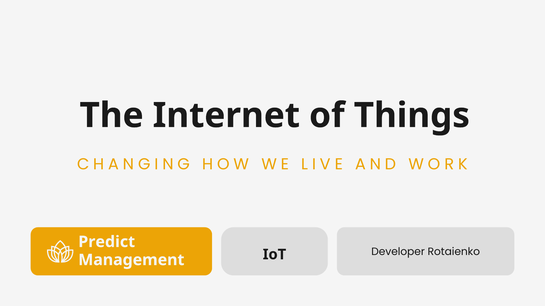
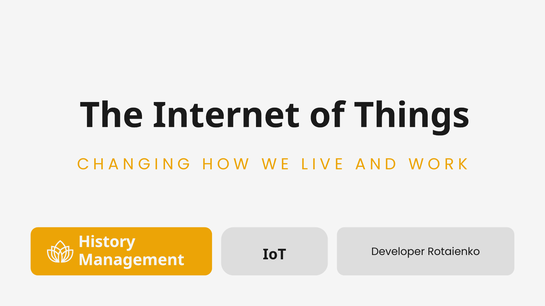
Predict: Predict -> History
